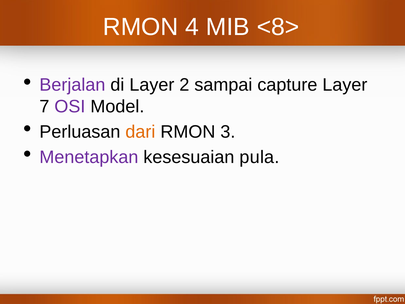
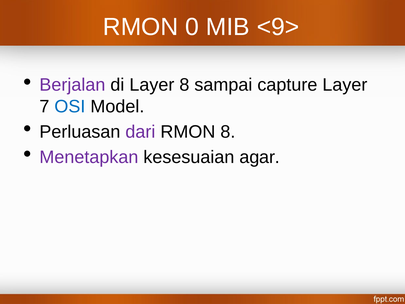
4: 4 -> 0
<8>: <8> -> <9>
Layer 2: 2 -> 8
OSI colour: purple -> blue
dari colour: orange -> purple
RMON 3: 3 -> 8
pula: pula -> agar
